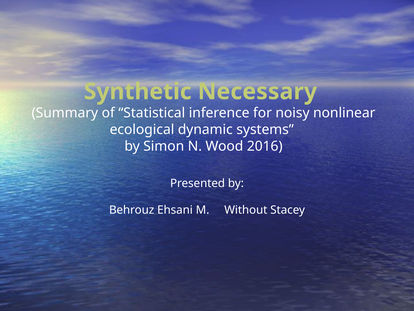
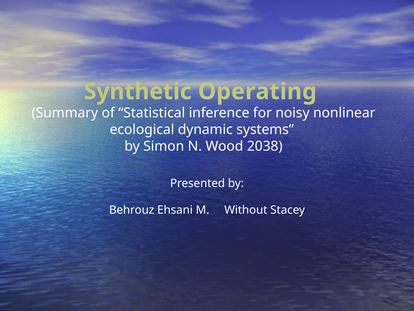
Necessary: Necessary -> Operating
2016: 2016 -> 2038
